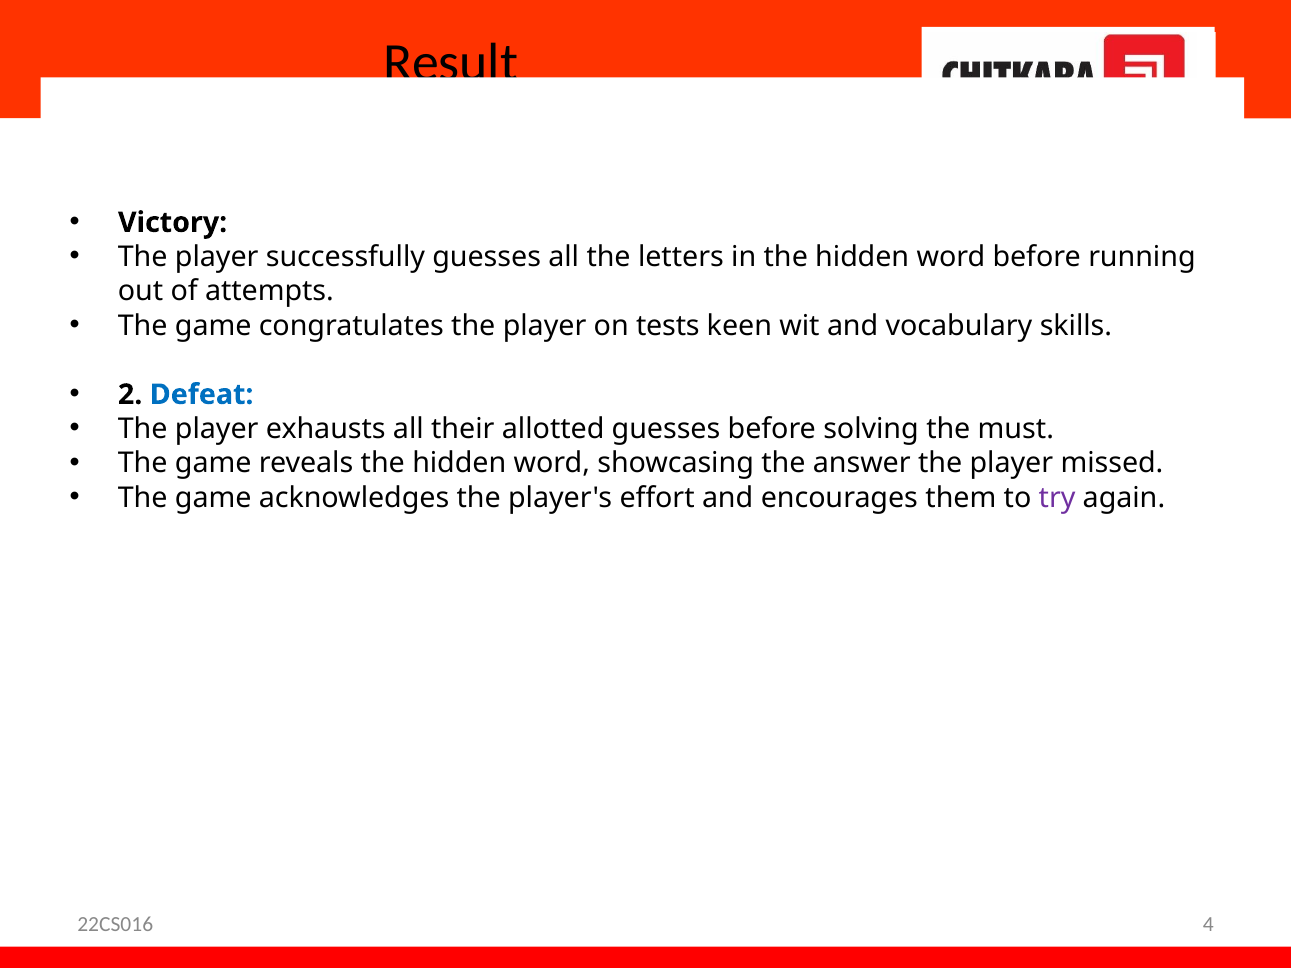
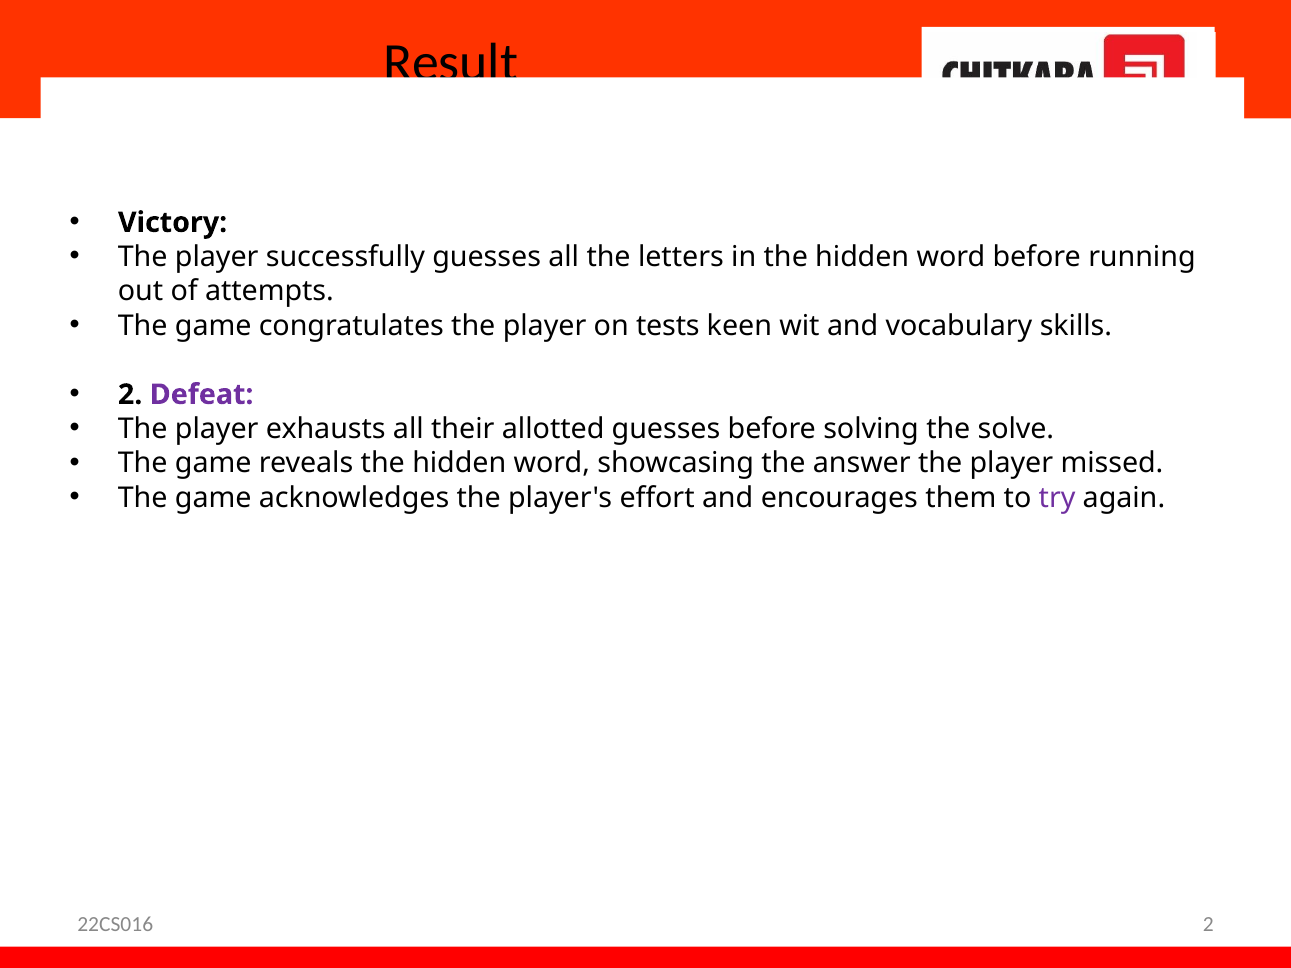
Defeat colour: blue -> purple
must: must -> solve
22CS016 4: 4 -> 2
